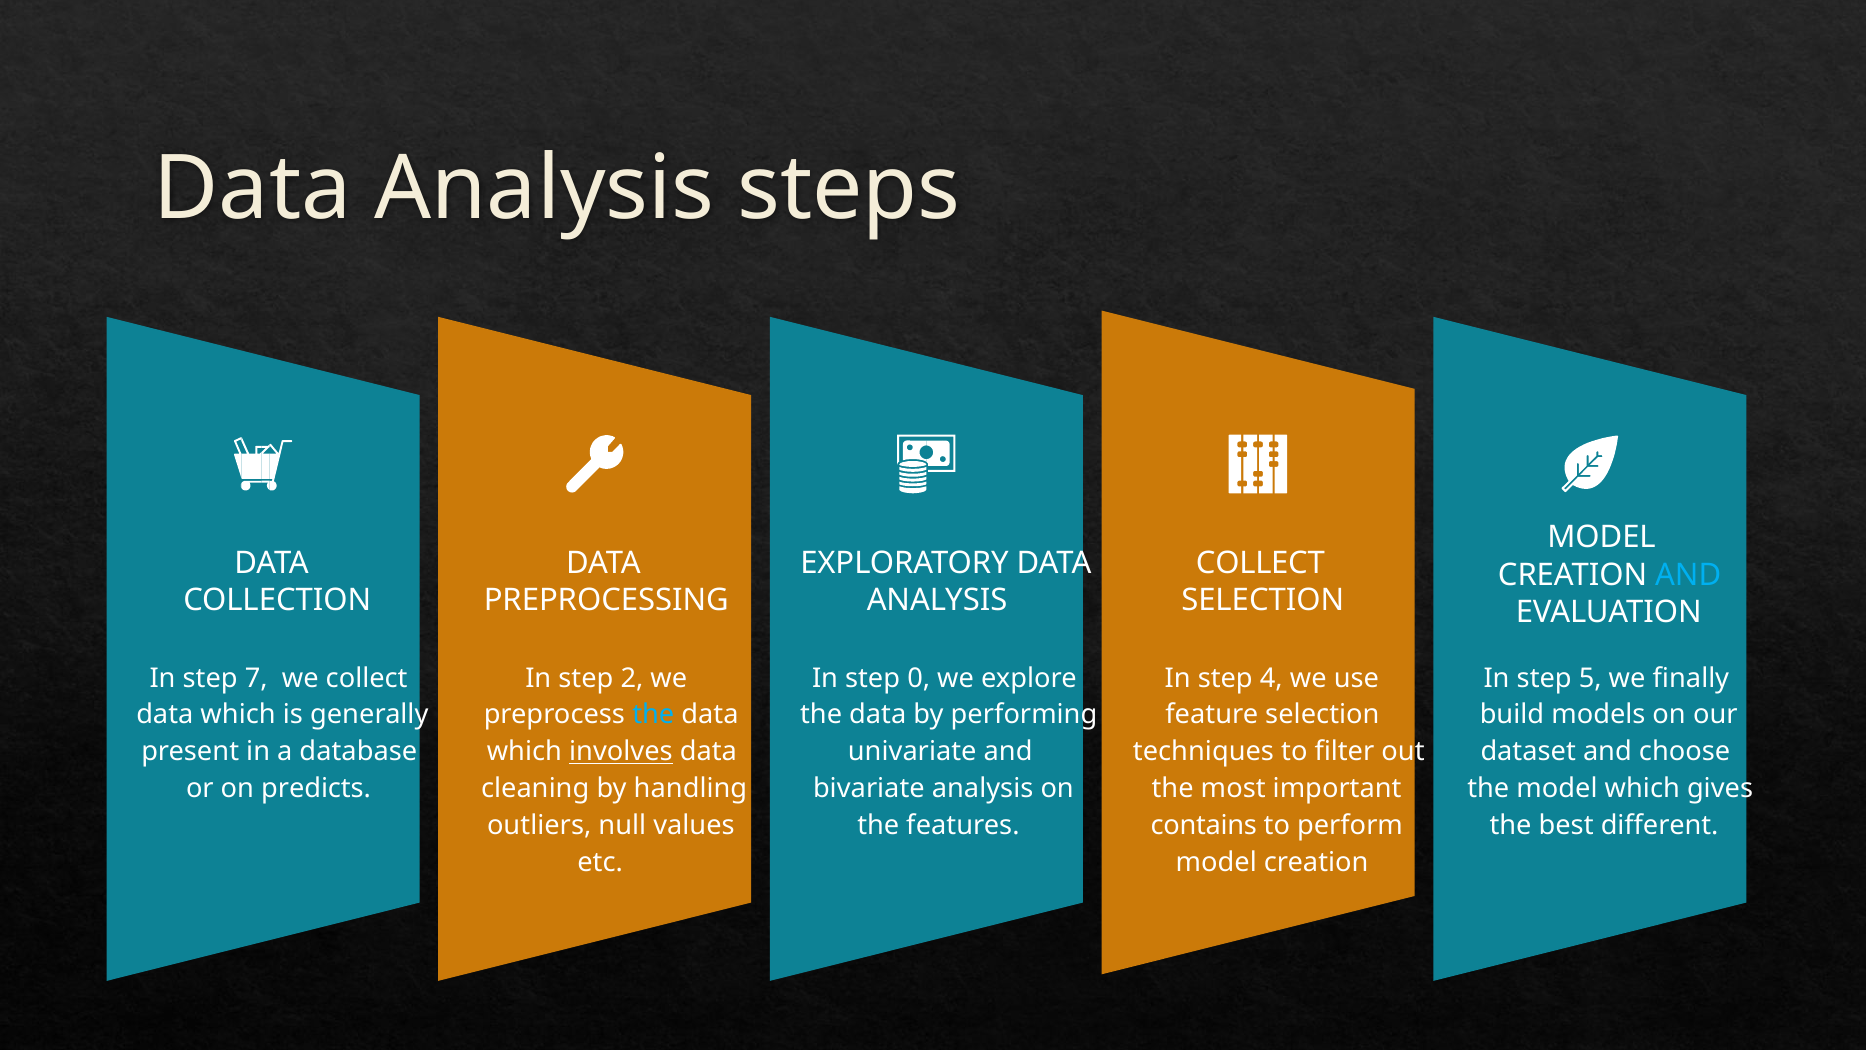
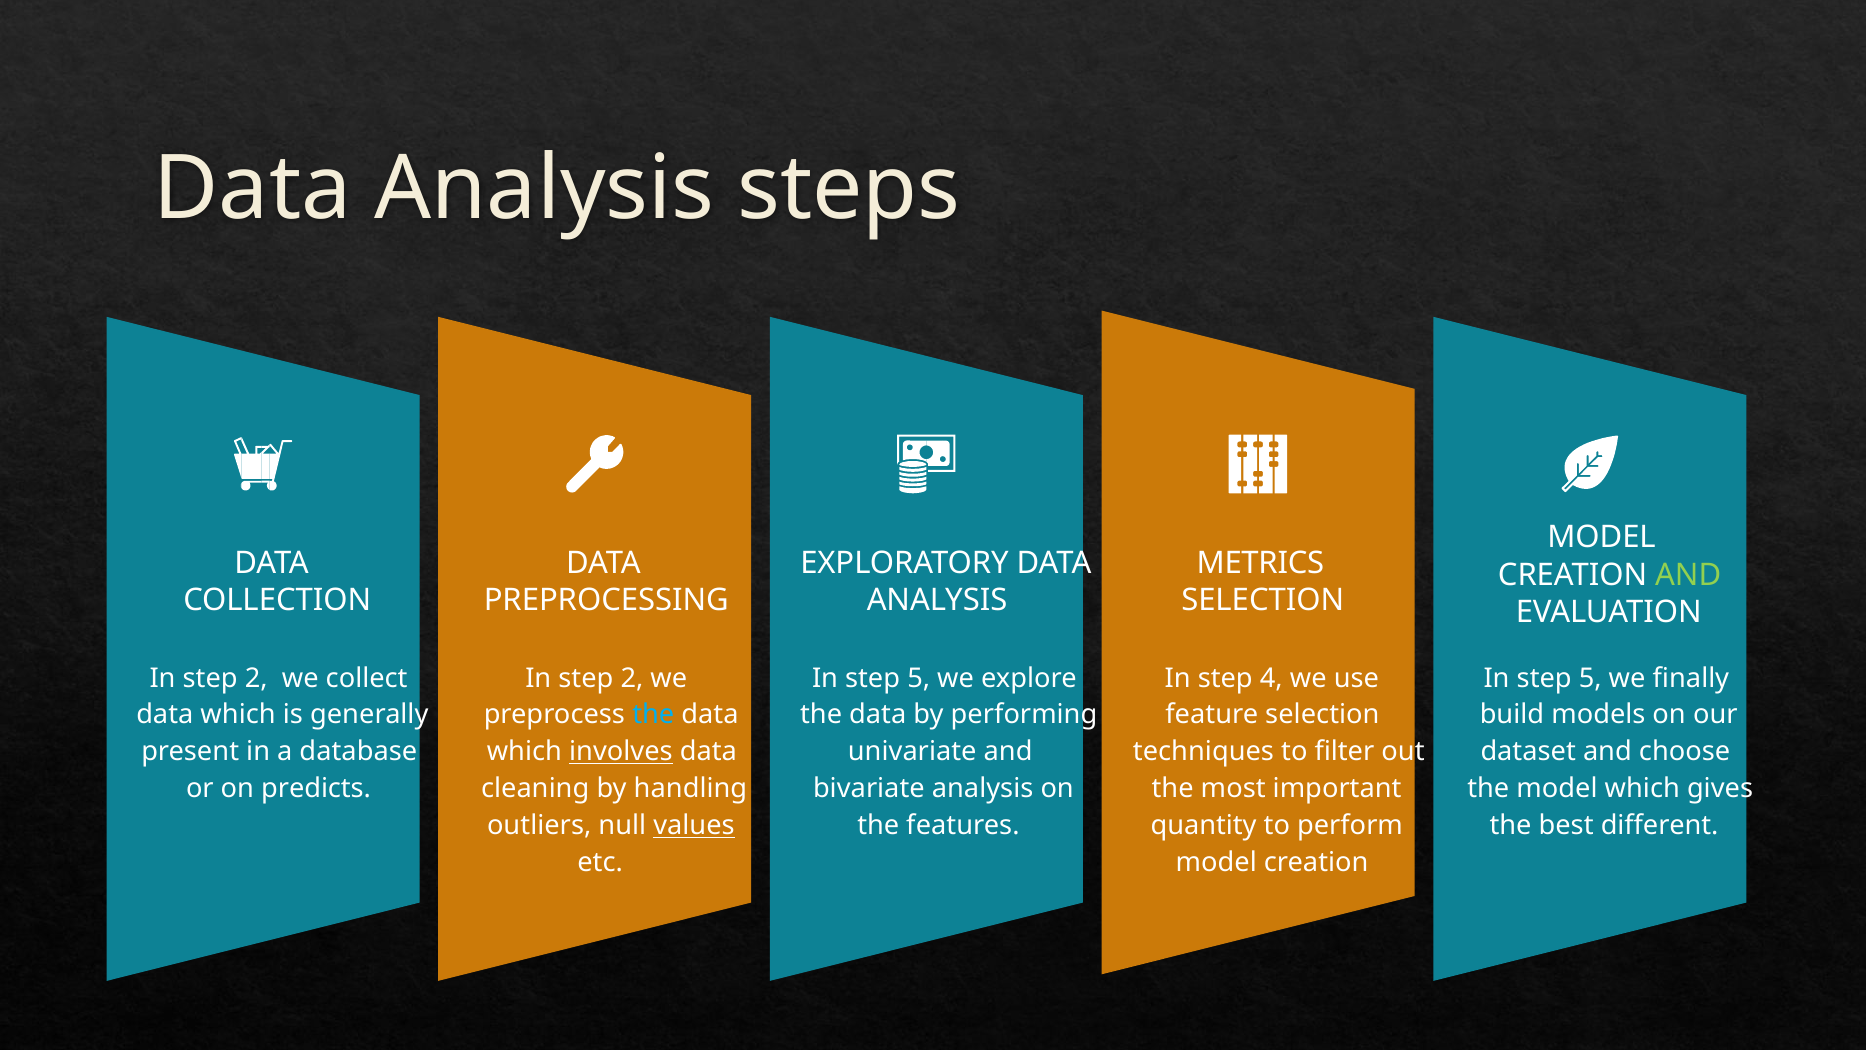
COLLECT at (1260, 563): COLLECT -> METRICS
AND at (1688, 575) colour: light blue -> light green
7 at (256, 678): 7 -> 2
0 at (919, 678): 0 -> 5
values underline: none -> present
contains: contains -> quantity
